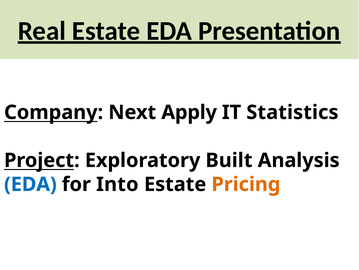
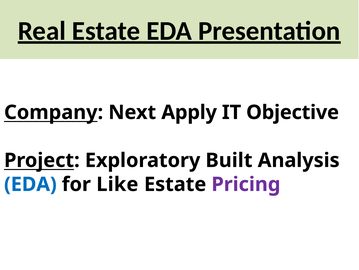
Statistics: Statistics -> Objective
Into: Into -> Like
Pricing colour: orange -> purple
